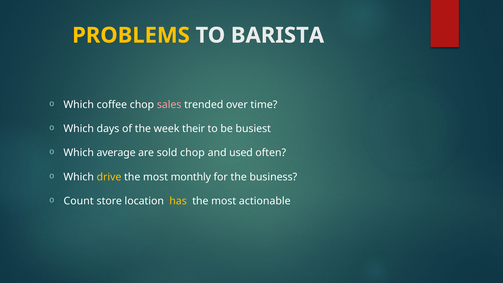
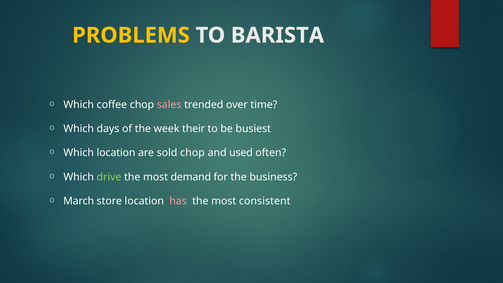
Which average: average -> location
drive colour: yellow -> light green
monthly: monthly -> demand
Count: Count -> March
has colour: yellow -> pink
actionable: actionable -> consistent
